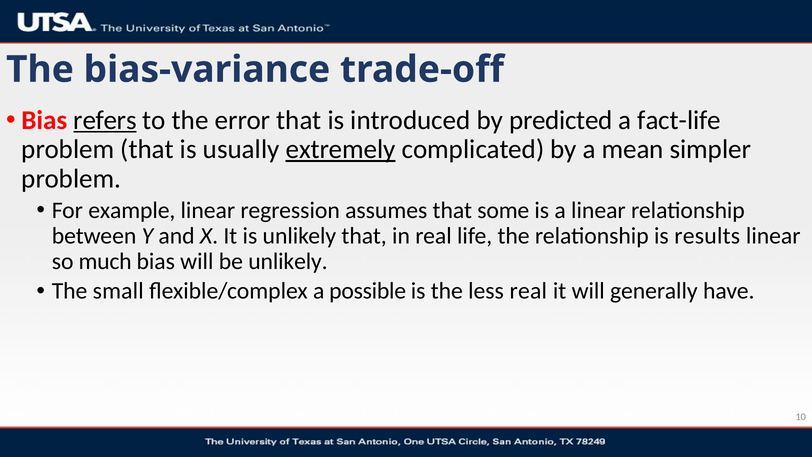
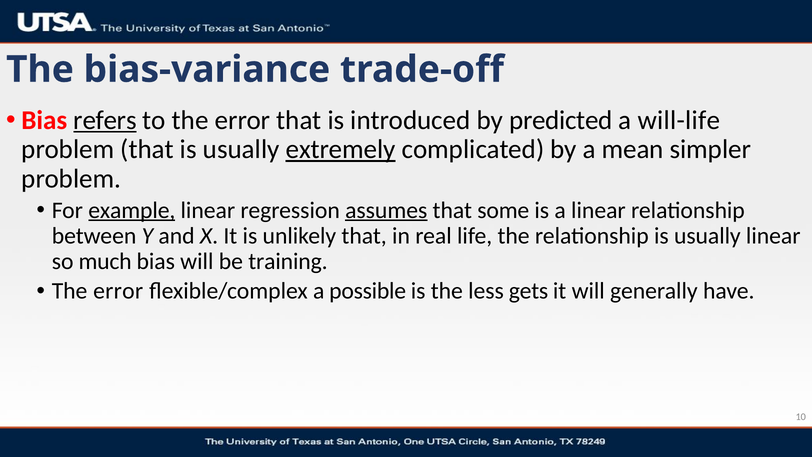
fact-life: fact-life -> will-life
example underline: none -> present
assumes underline: none -> present
relationship is results: results -> usually
be unlikely: unlikely -> training
small at (118, 291): small -> error
less real: real -> gets
